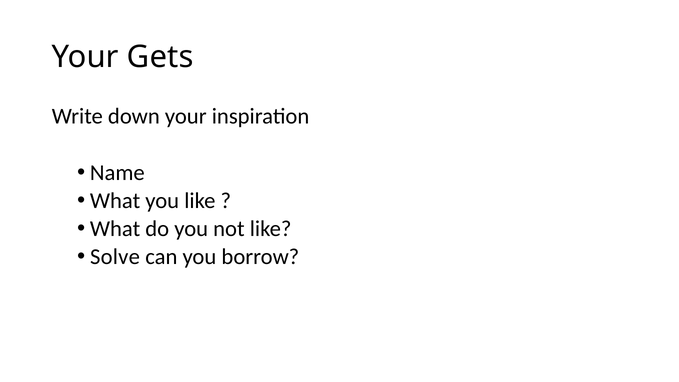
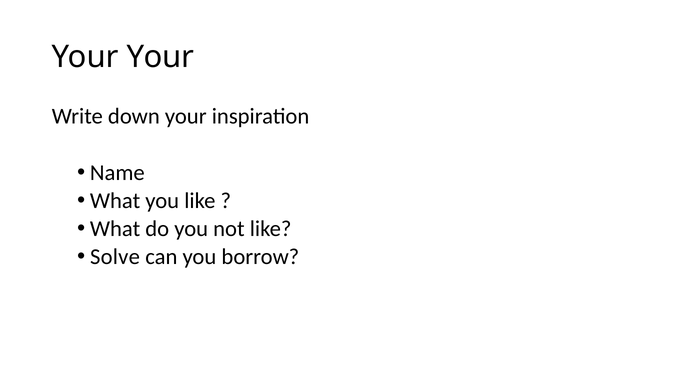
Your Gets: Gets -> Your
